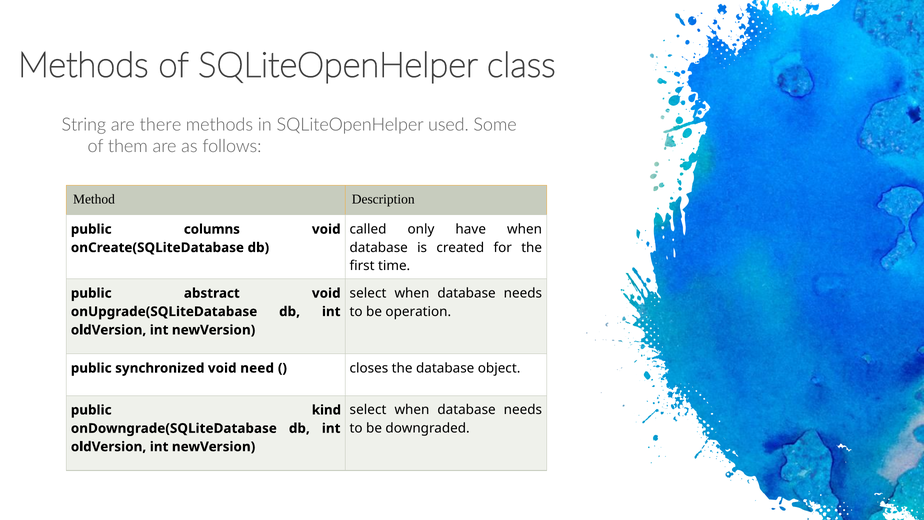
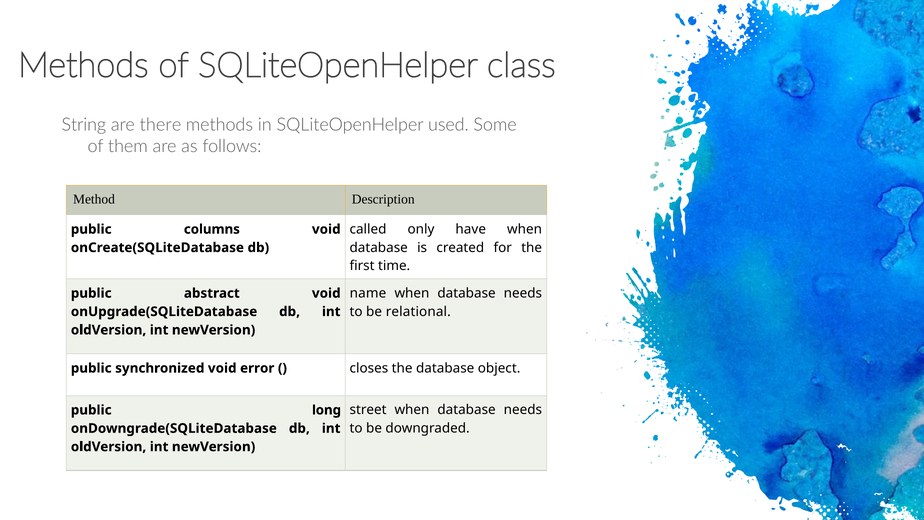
select at (368, 293): select -> name
operation: operation -> relational
need: need -> error
select at (368, 410): select -> street
kind: kind -> long
